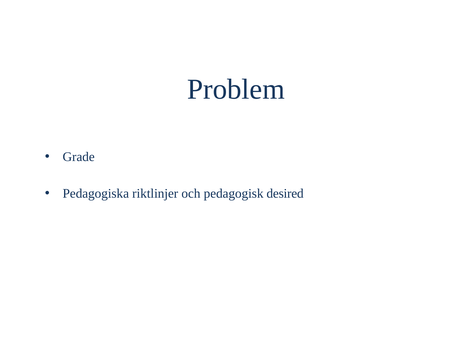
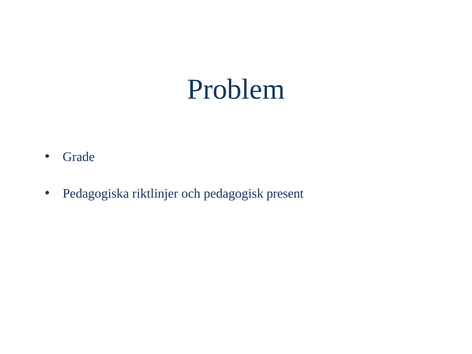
desired: desired -> present
